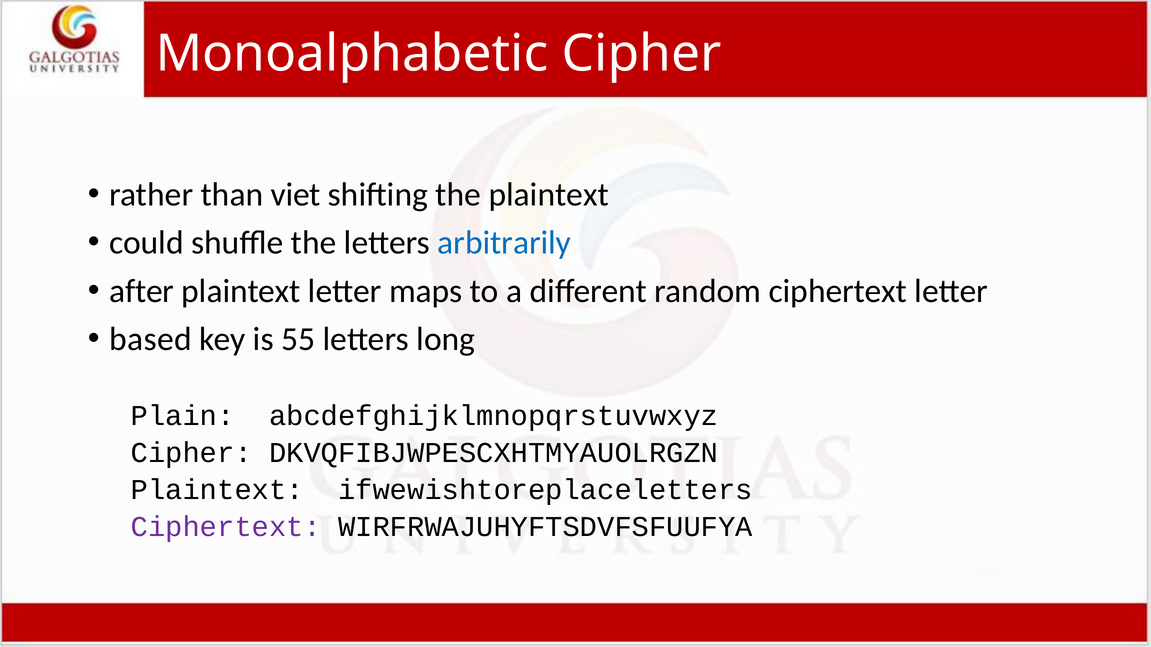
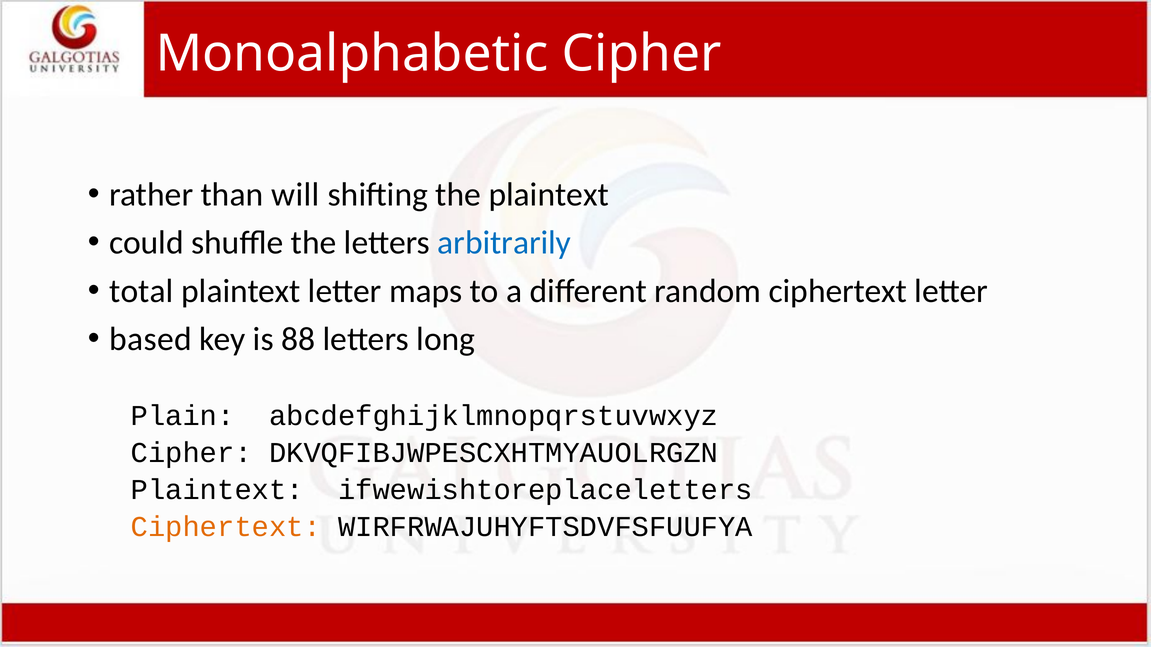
viet: viet -> will
after: after -> total
55: 55 -> 88
Ciphertext at (226, 527) colour: purple -> orange
